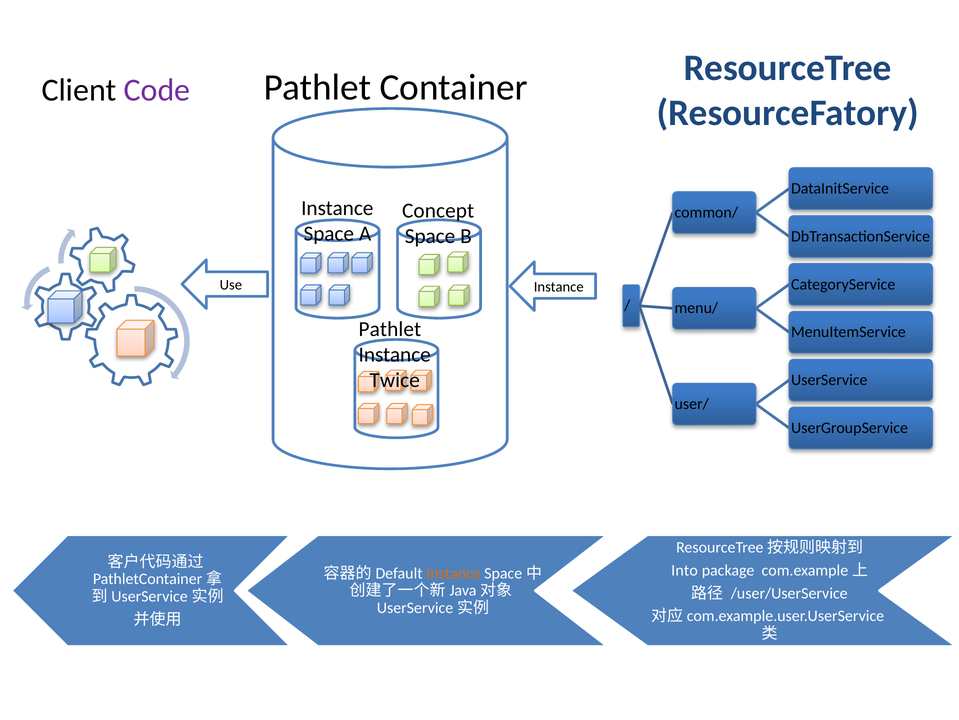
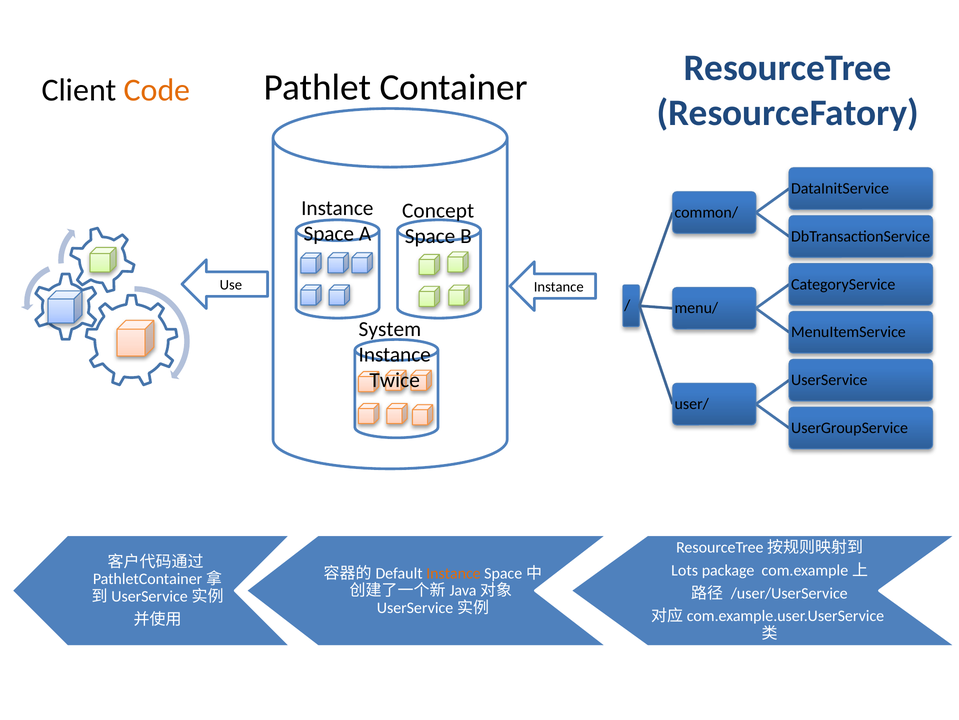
Code colour: purple -> orange
Pathlet at (390, 329): Pathlet -> System
Into: Into -> Lots
